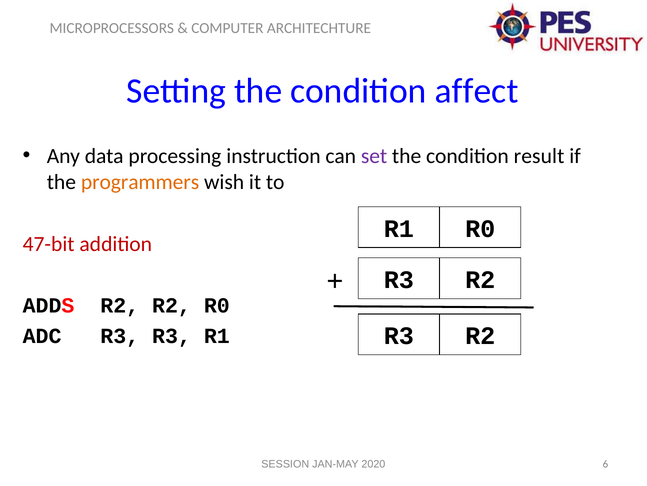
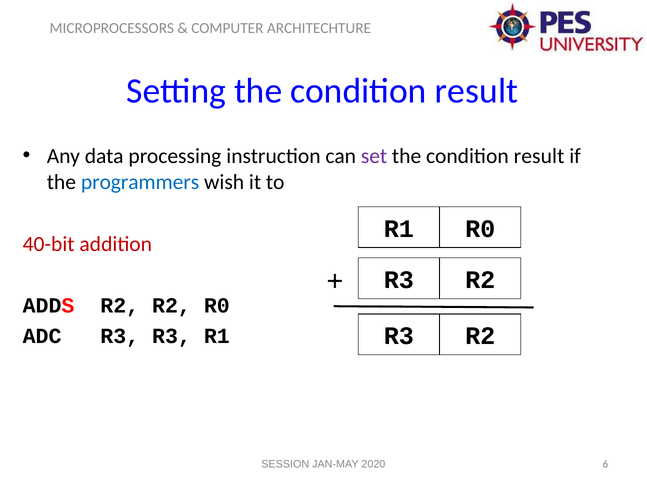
Setting the condition affect: affect -> result
programmers colour: orange -> blue
47-bit: 47-bit -> 40-bit
